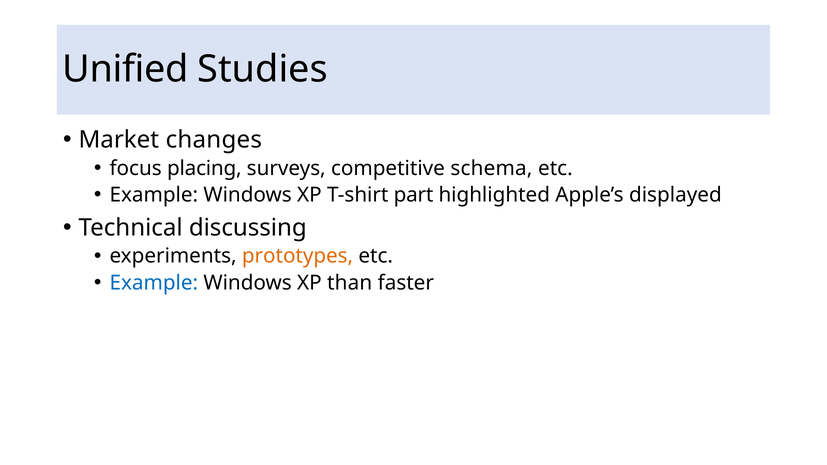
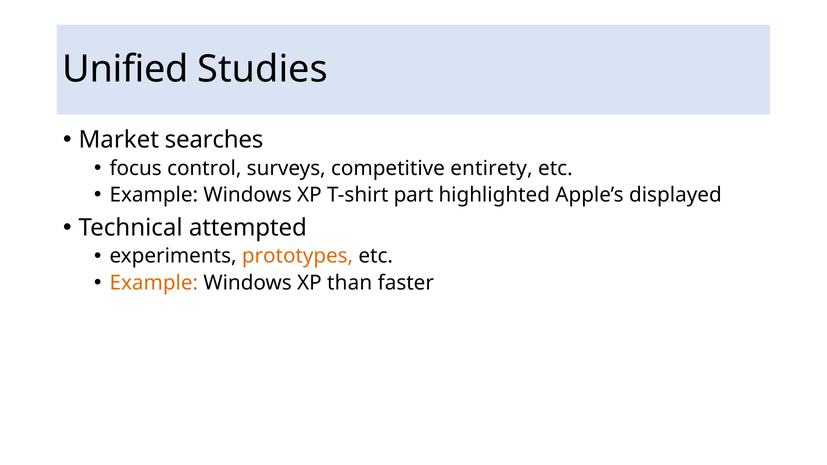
changes: changes -> searches
placing: placing -> control
schema: schema -> entirety
discussing: discussing -> attempted
Example at (154, 283) colour: blue -> orange
